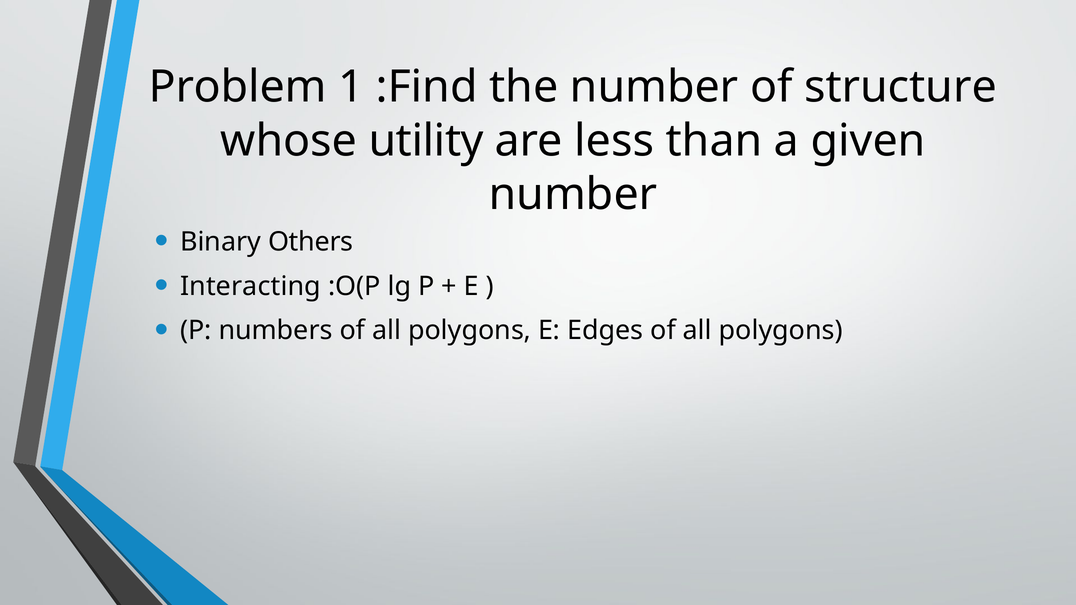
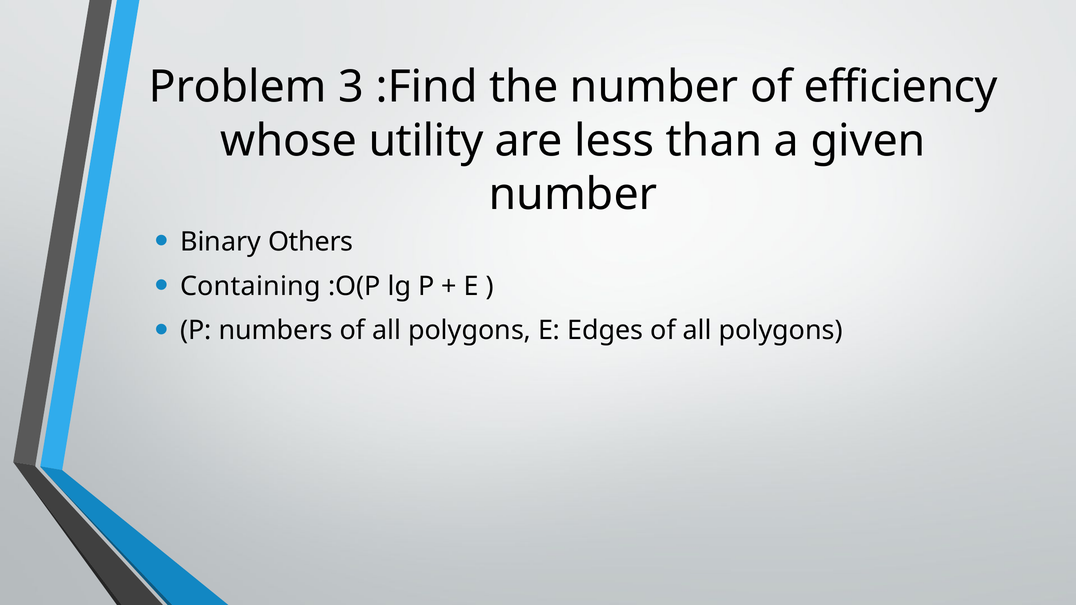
1: 1 -> 3
structure: structure -> efficiency
Interacting: Interacting -> Containing
